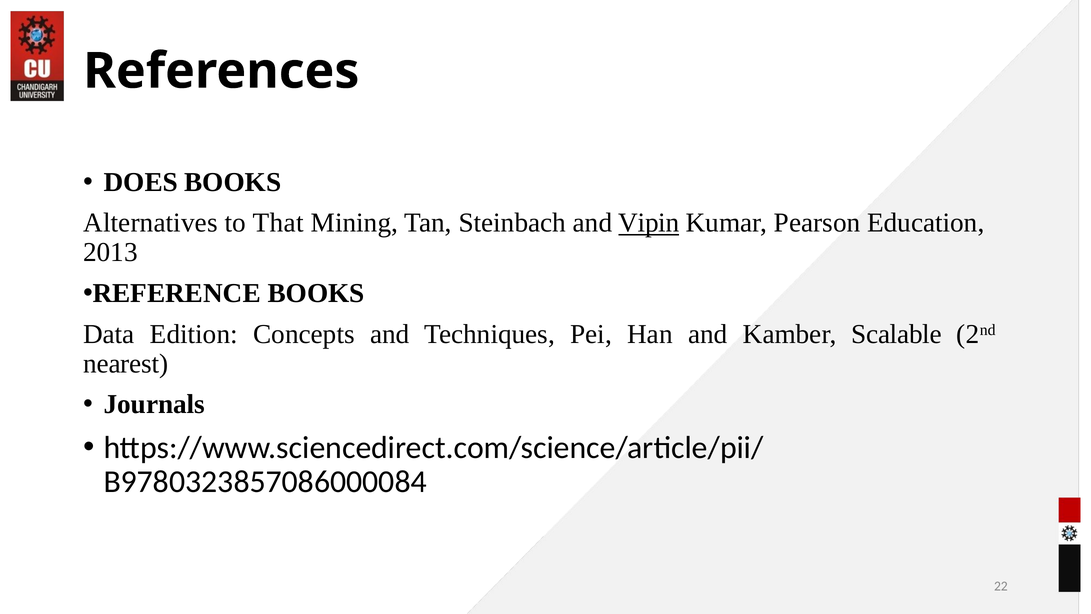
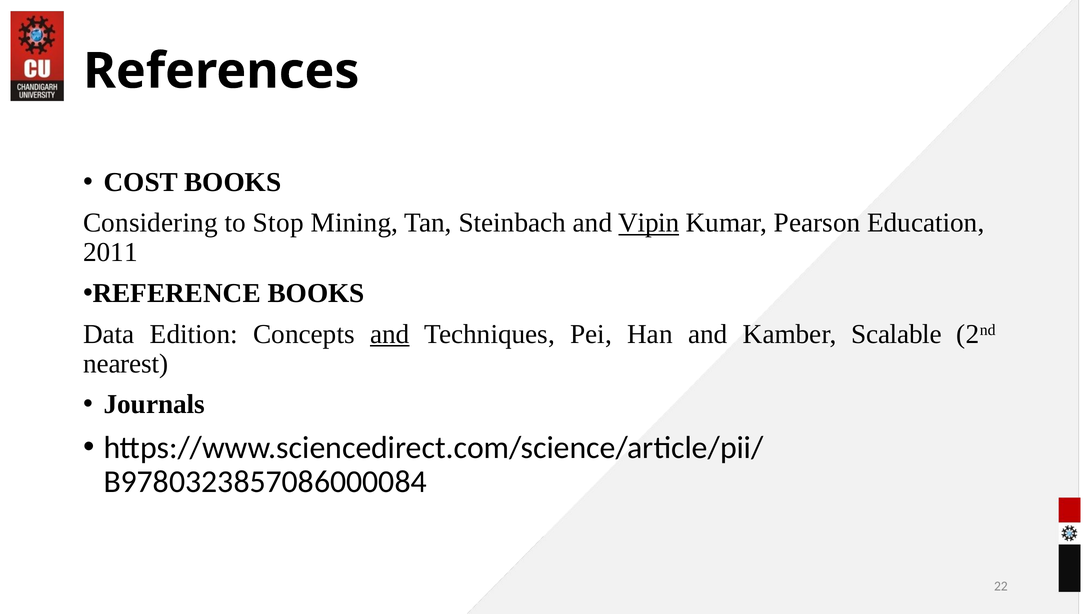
DOES: DOES -> COST
Alternatives: Alternatives -> Considering
That: That -> Stop
2013: 2013 -> 2011
and at (390, 334) underline: none -> present
